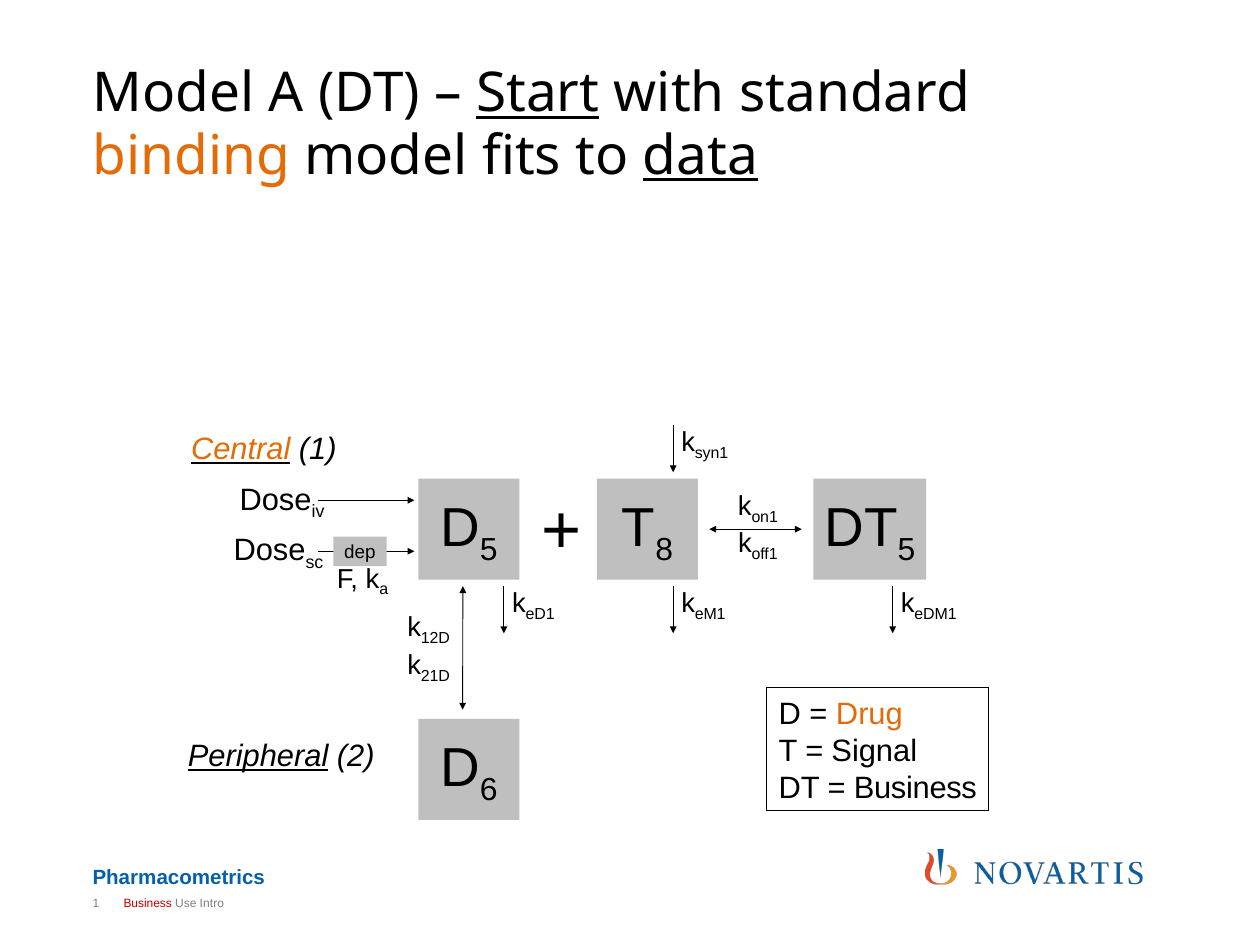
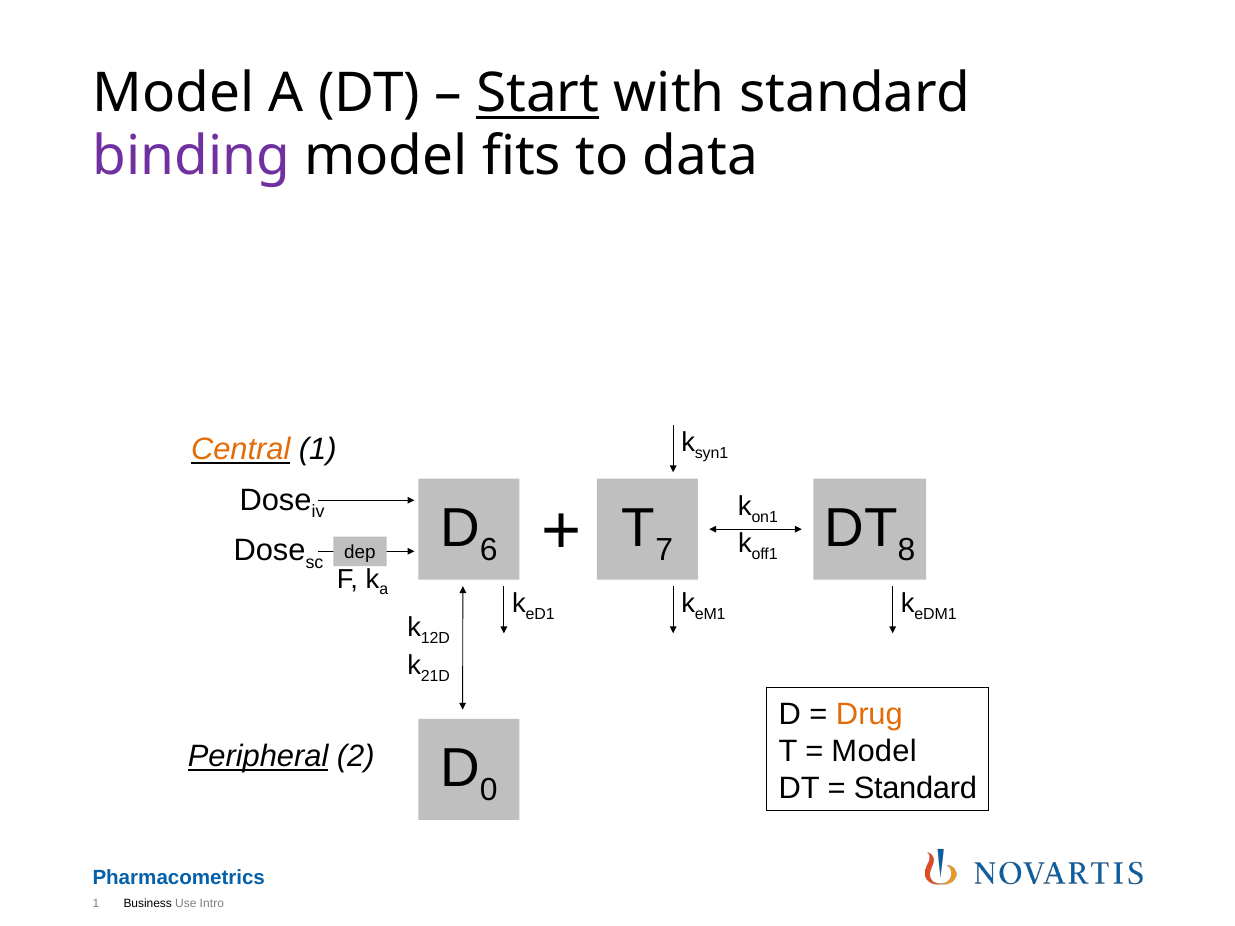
binding colour: orange -> purple
data underline: present -> none
D 5: 5 -> 6
8: 8 -> 7
DT 5: 5 -> 8
Signal at (874, 751): Signal -> Model
6: 6 -> 0
Business at (915, 788): Business -> Standard
Business at (148, 903) colour: red -> black
